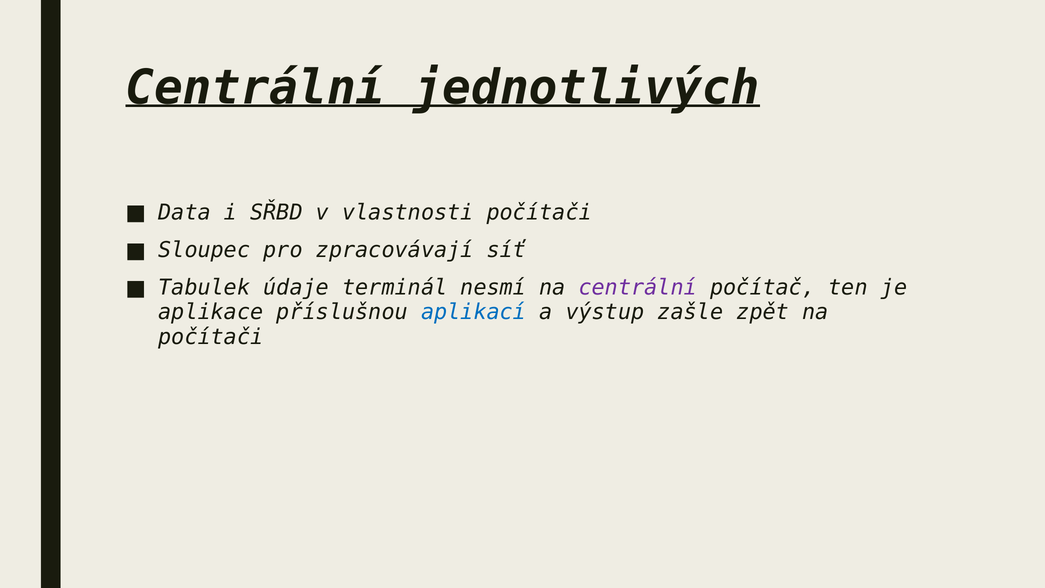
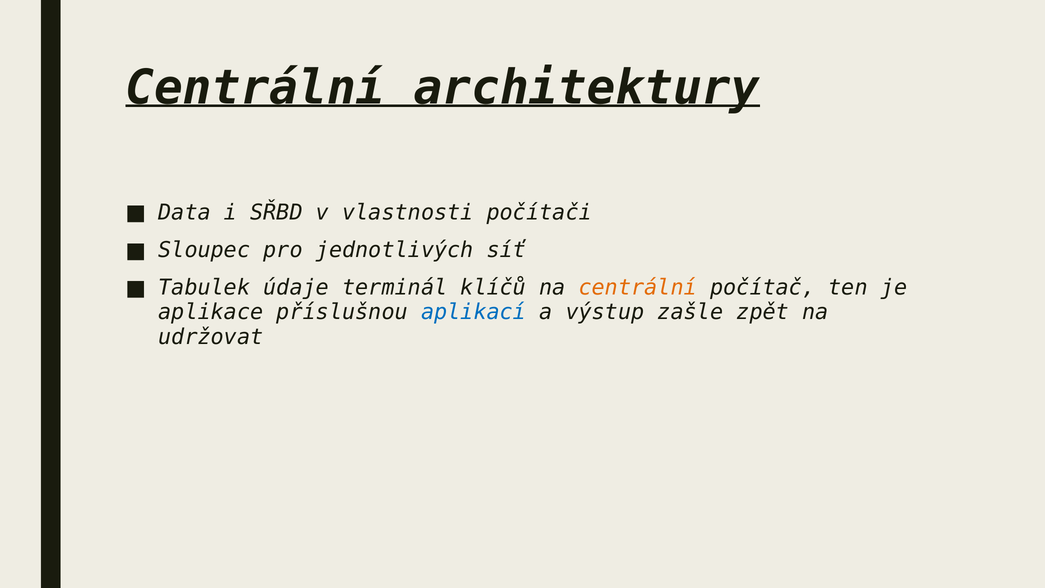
jednotlivých: jednotlivých -> architektury
zpracovávají: zpracovávají -> jednotlivých
nesmí: nesmí -> klíčů
centrální at (638, 288) colour: purple -> orange
počítači at (211, 337): počítači -> udržovat
